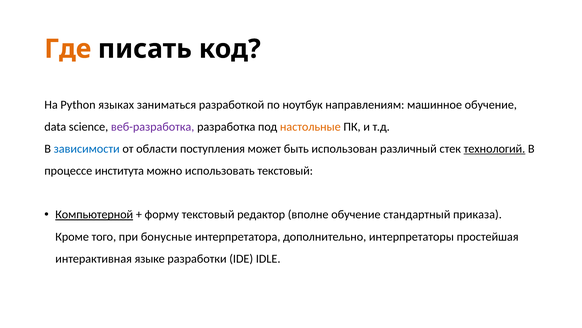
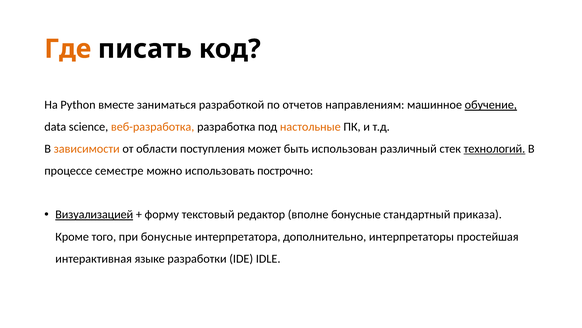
языках: языках -> вместе
ноутбук: ноутбук -> отчетов
обучение at (491, 105) underline: none -> present
веб-разработка colour: purple -> orange
зависимости colour: blue -> orange
института: института -> семестре
использовать текстовый: текстовый -> построчно
Компьютерной: Компьютерной -> Визуализацией
вполне обучение: обучение -> бонусные
